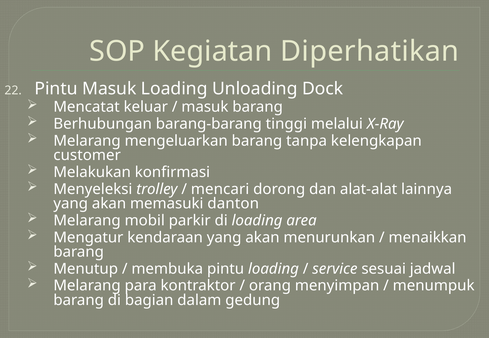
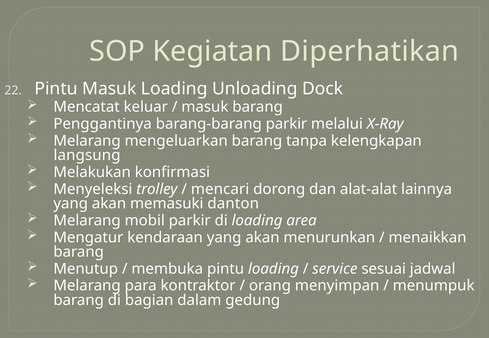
Berhubungan: Berhubungan -> Penggantinya
barang-barang tinggi: tinggi -> parkir
customer: customer -> langsung
